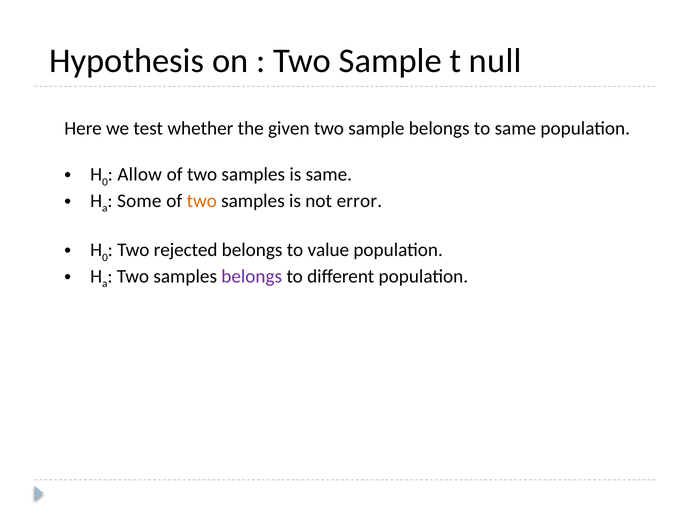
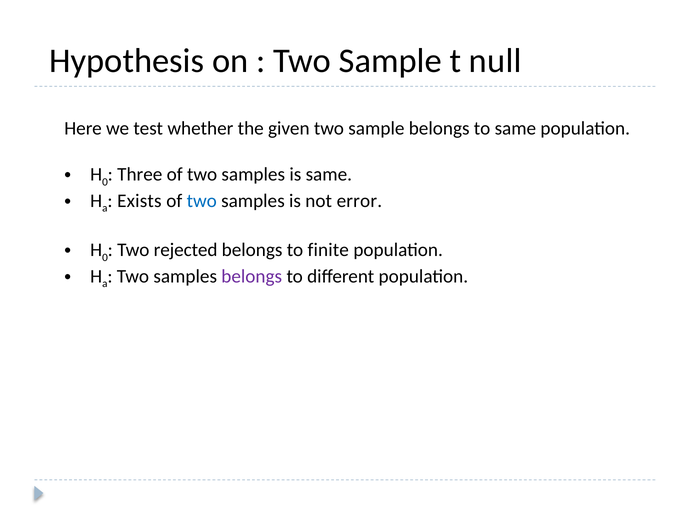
Allow: Allow -> Three
Some: Some -> Exists
two at (202, 201) colour: orange -> blue
value: value -> finite
